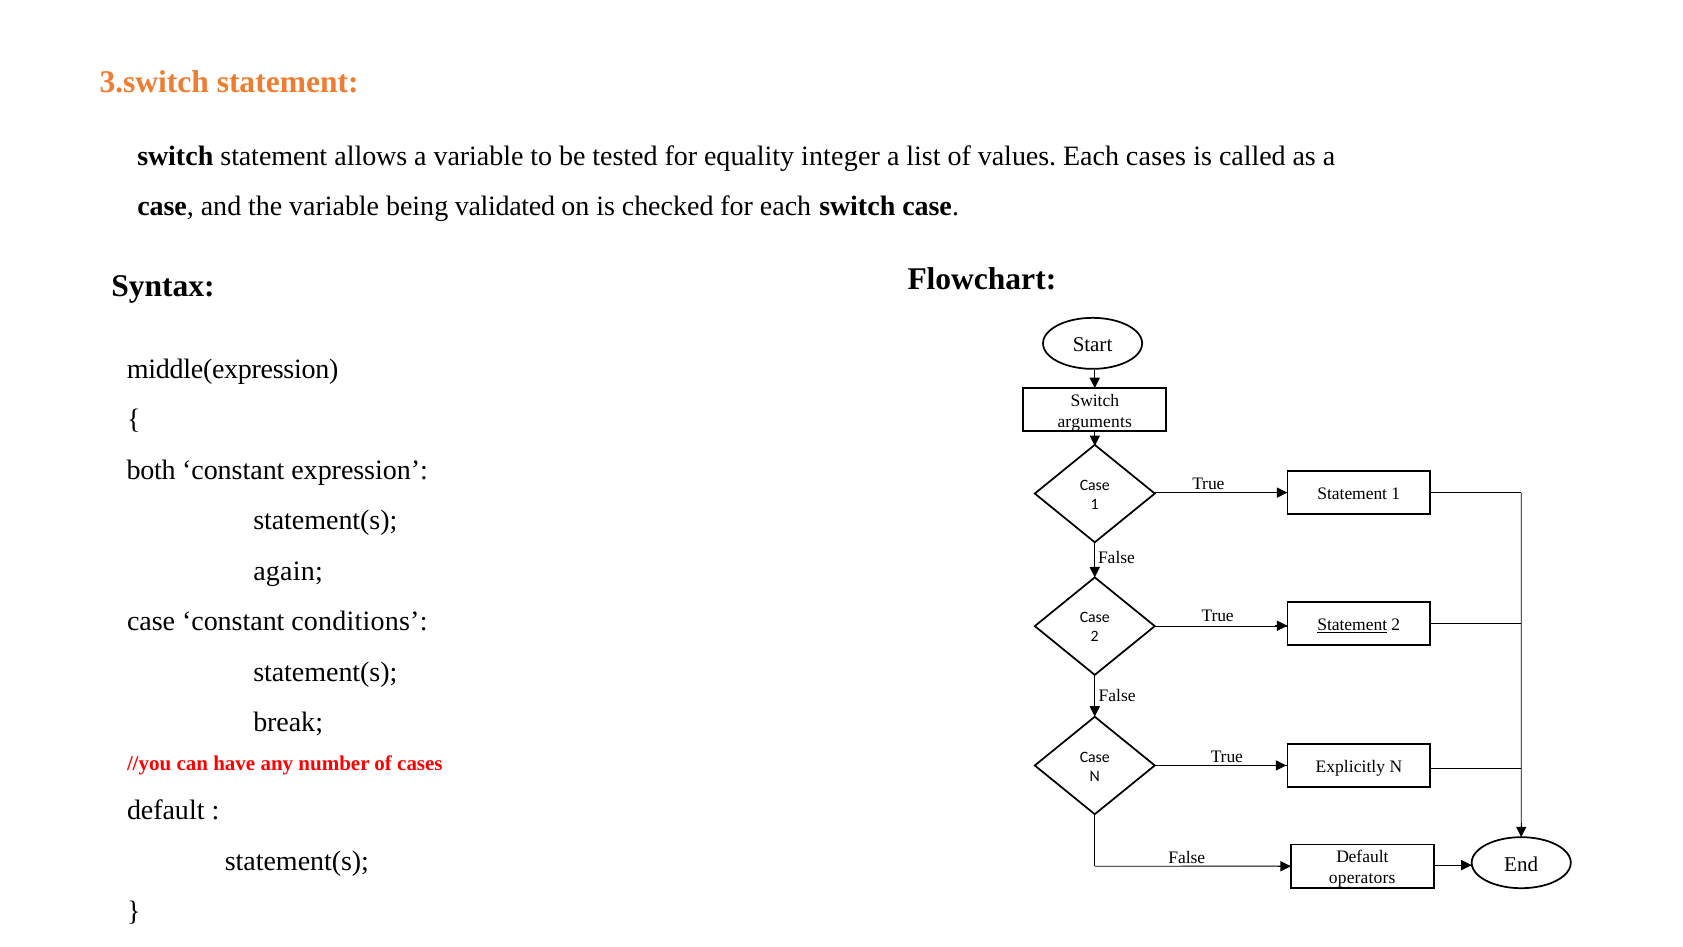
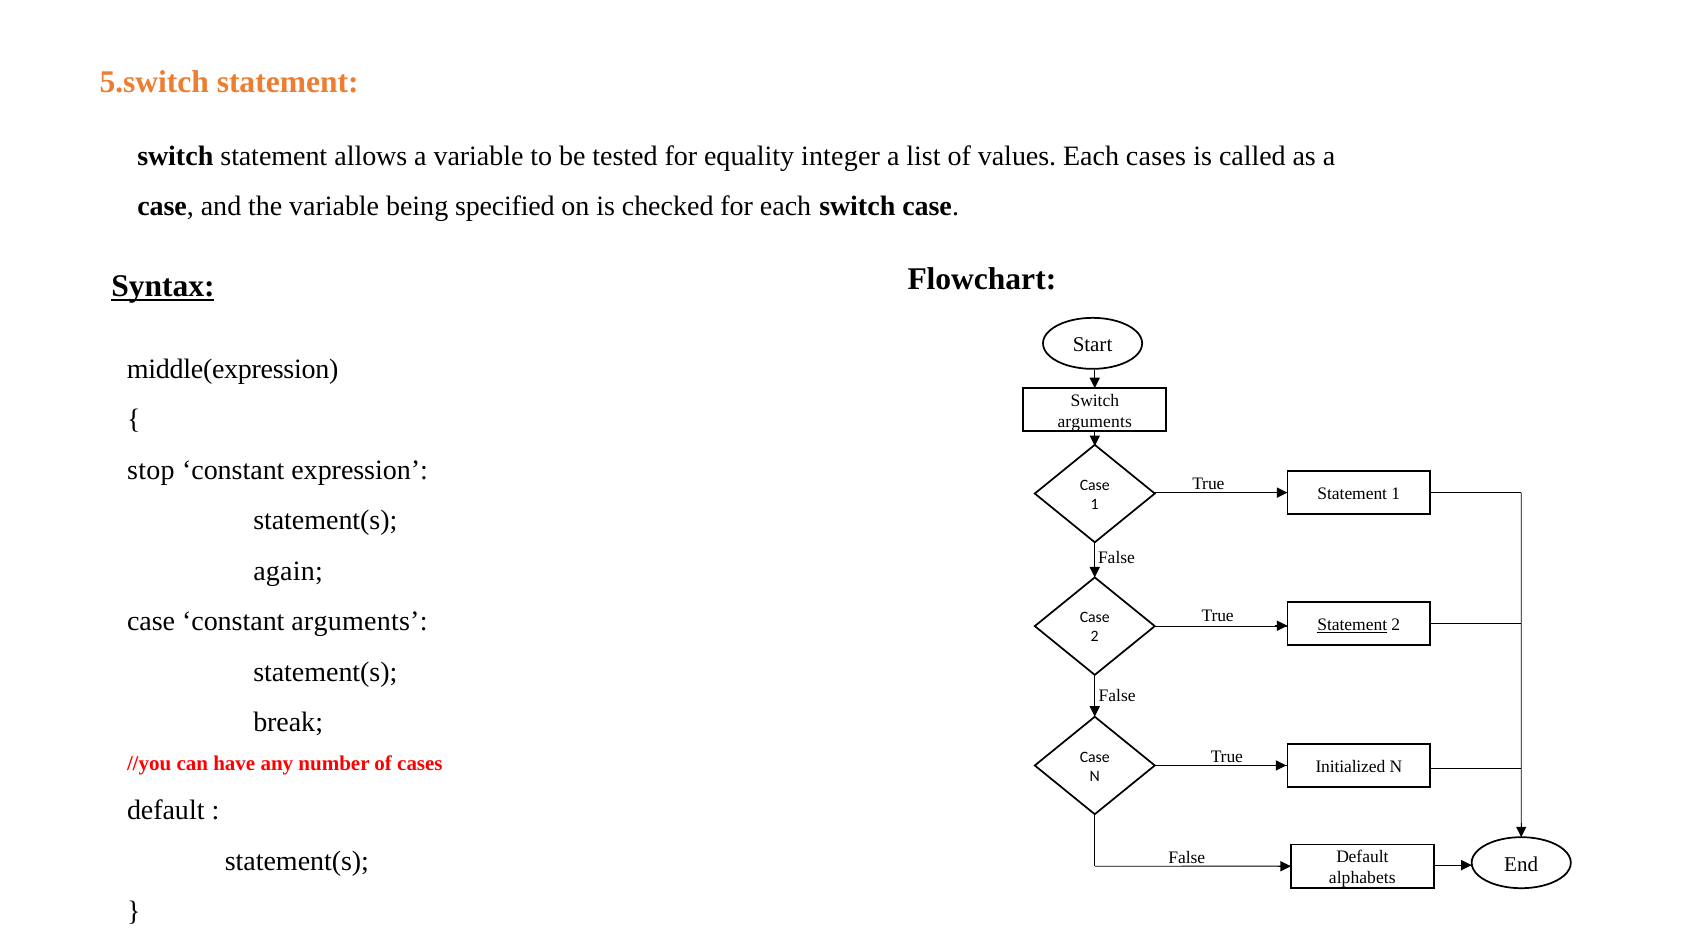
3.switch: 3.switch -> 5.switch
validated: validated -> specified
Syntax underline: none -> present
both: both -> stop
constant conditions: conditions -> arguments
Explicitly: Explicitly -> Initialized
operators: operators -> alphabets
